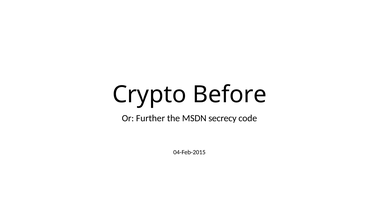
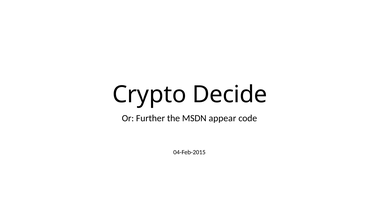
Before: Before -> Decide
secrecy: secrecy -> appear
